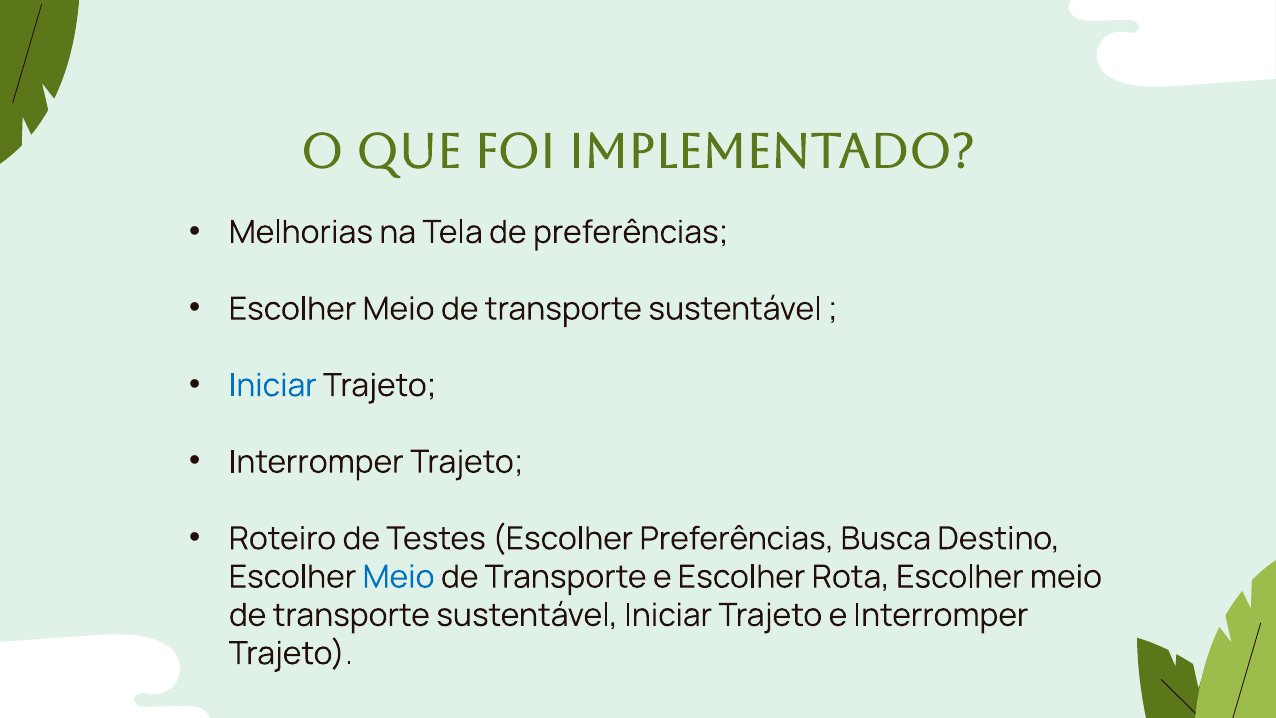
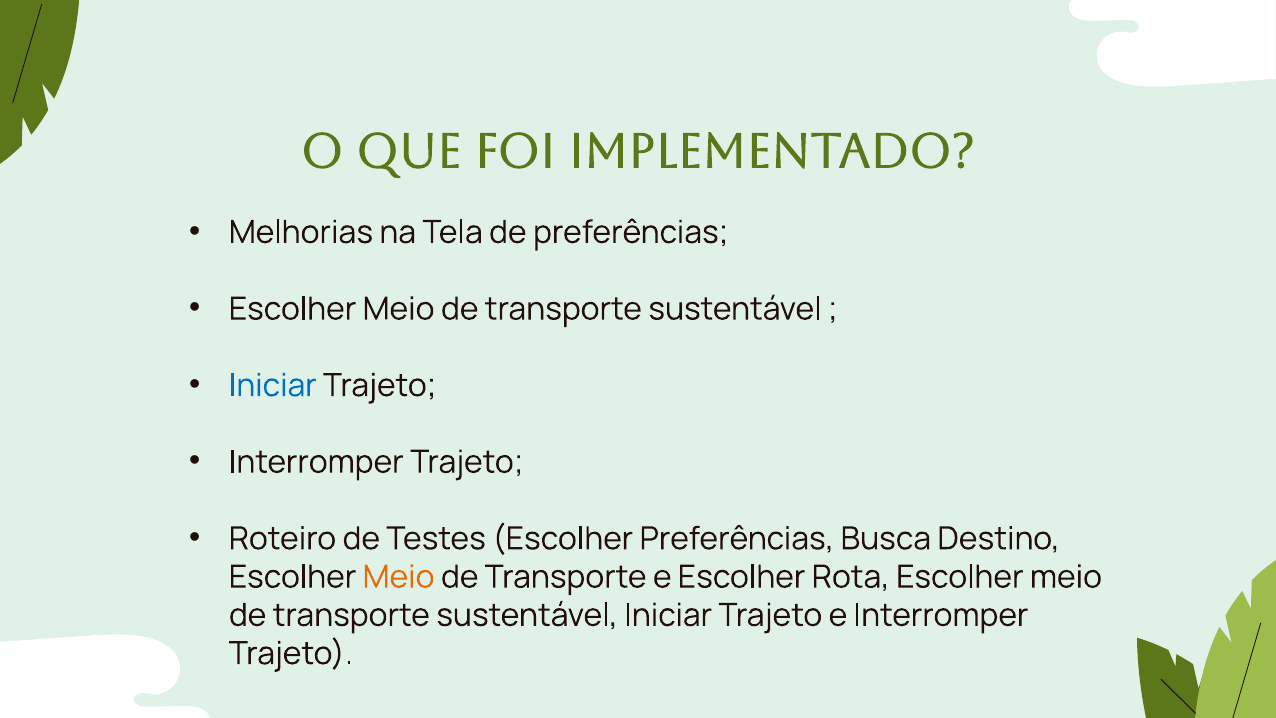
Meio at (399, 577) colour: blue -> orange
